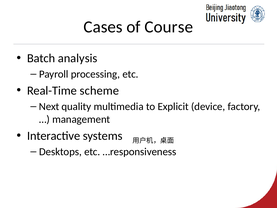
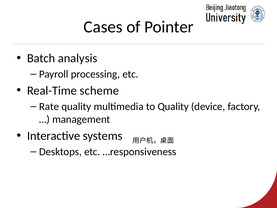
Course: Course -> Pointer
Next: Next -> Rate
to Explicit: Explicit -> Quality
